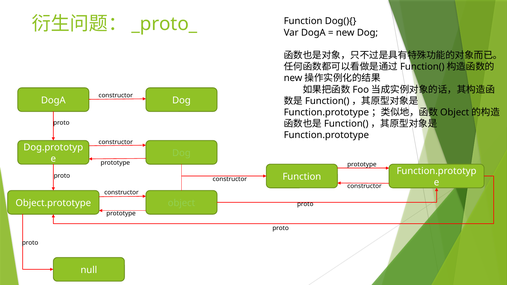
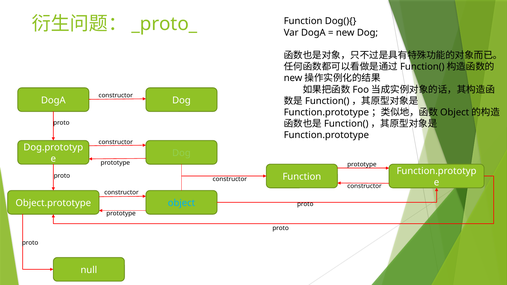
object colour: light green -> light blue
